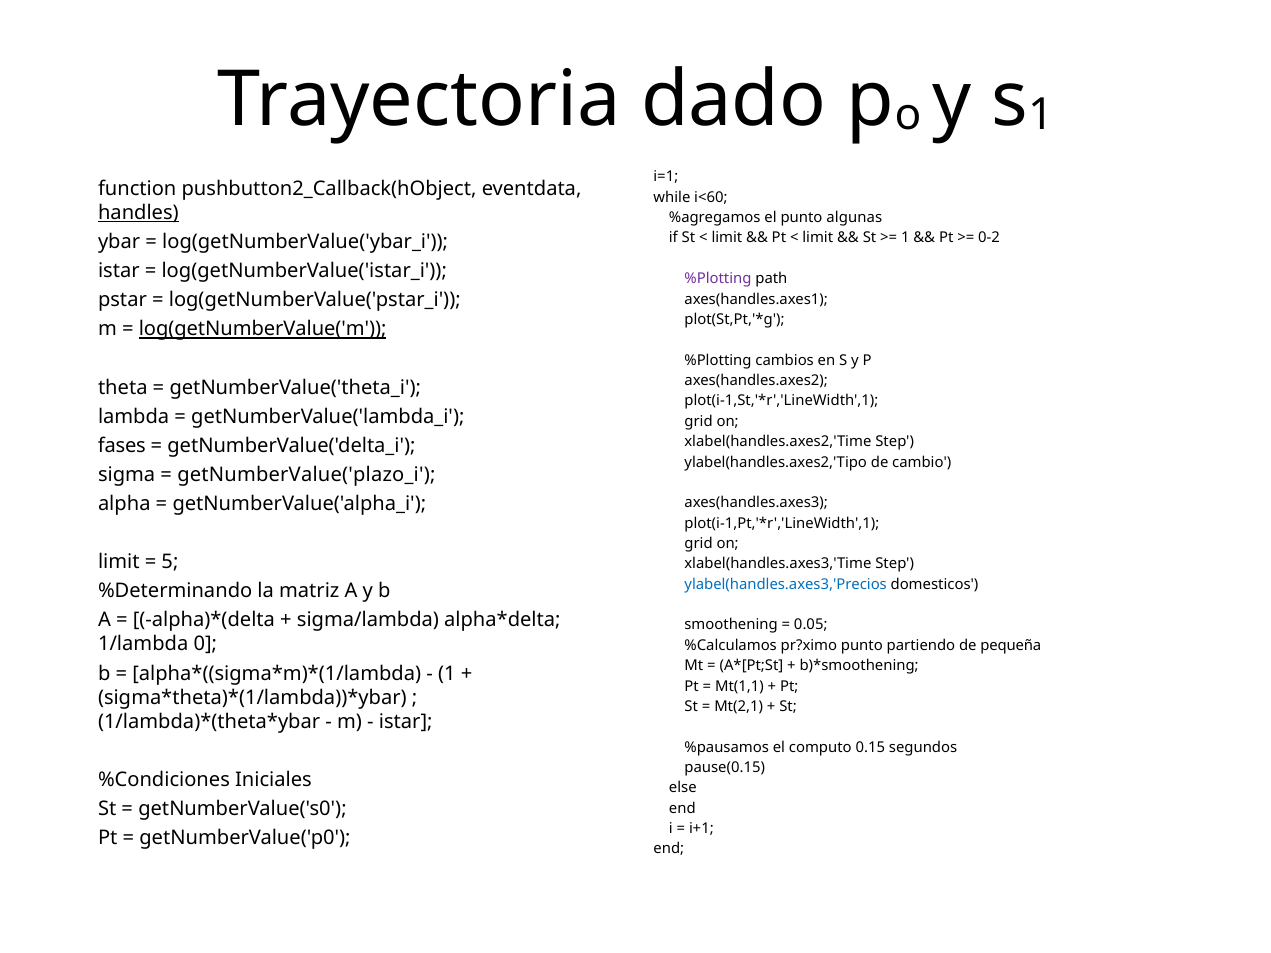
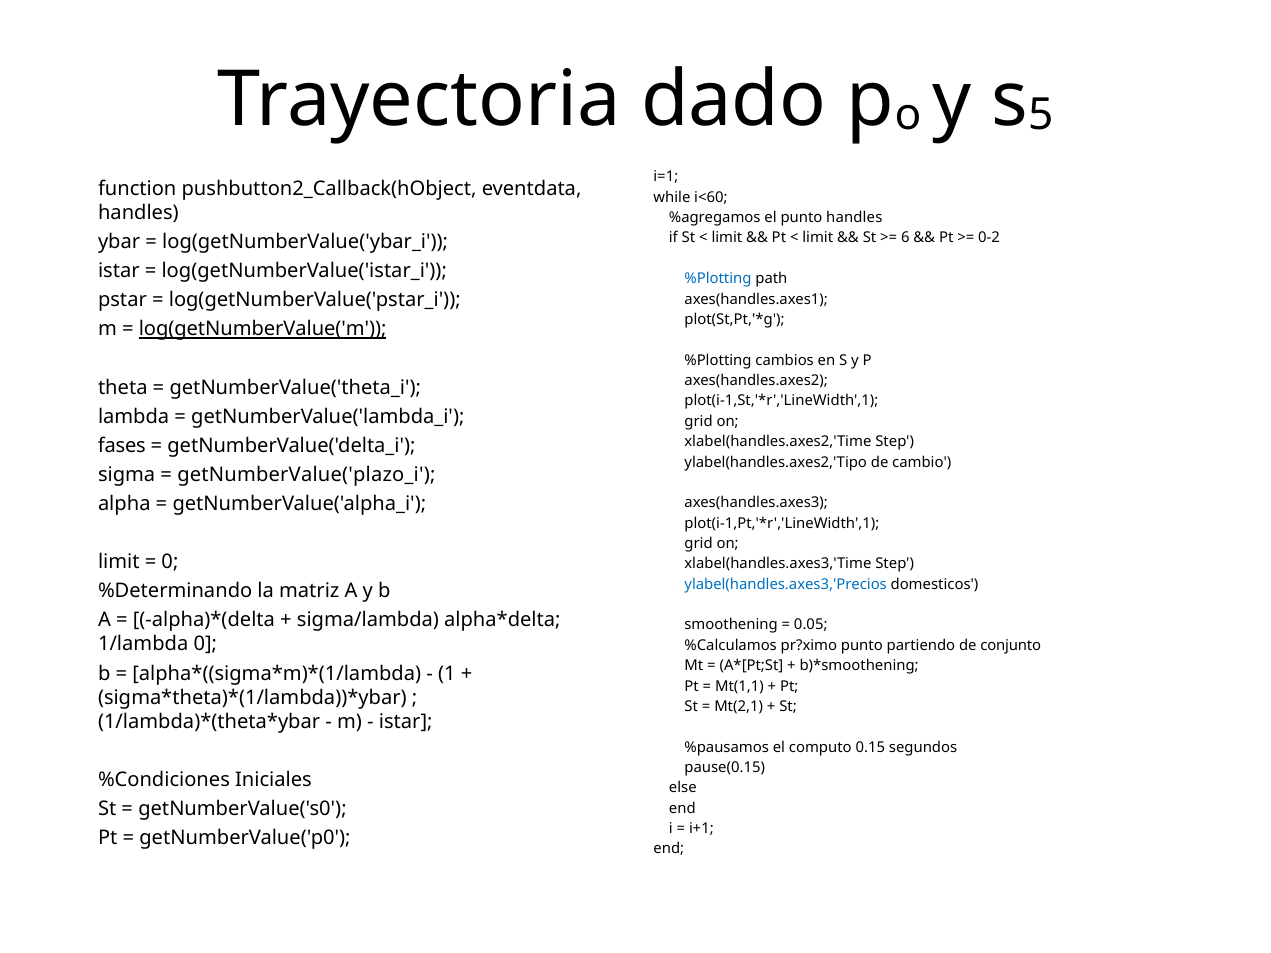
s 1: 1 -> 5
handles at (138, 213) underline: present -> none
punto algunas: algunas -> handles
1 at (905, 238): 1 -> 6
%Plotting at (718, 279) colour: purple -> blue
5 at (170, 562): 5 -> 0
pequeña: pequeña -> conjunto
